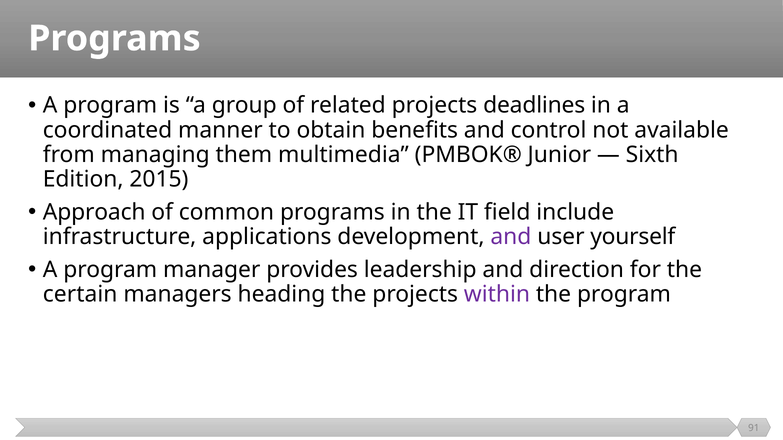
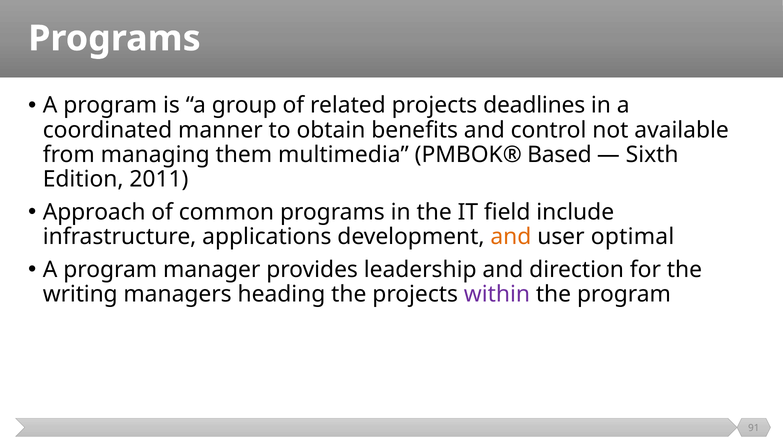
Junior: Junior -> Based
2015: 2015 -> 2011
and at (511, 237) colour: purple -> orange
yourself: yourself -> optimal
certain: certain -> writing
